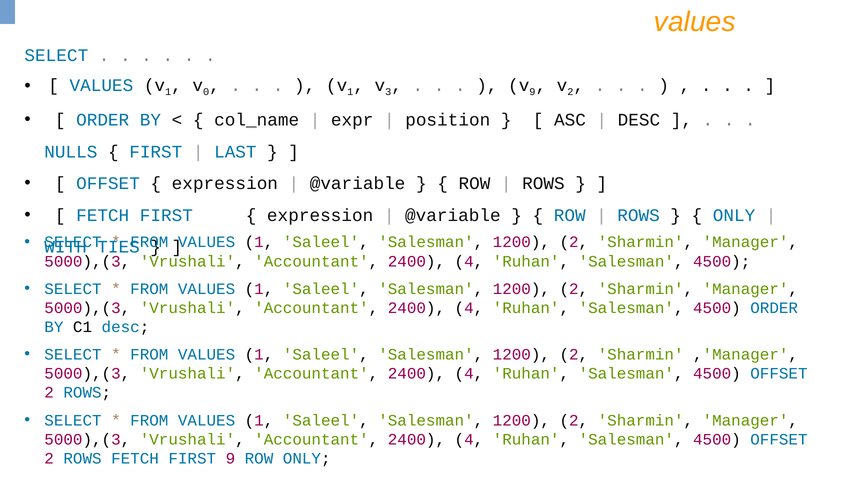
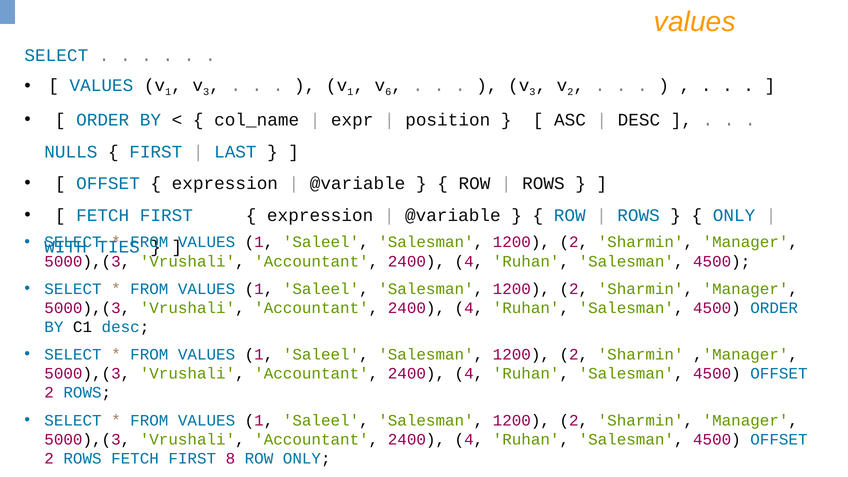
0 at (206, 92): 0 -> 3
3: 3 -> 6
9 at (532, 92): 9 -> 3
FIRST 9: 9 -> 8
